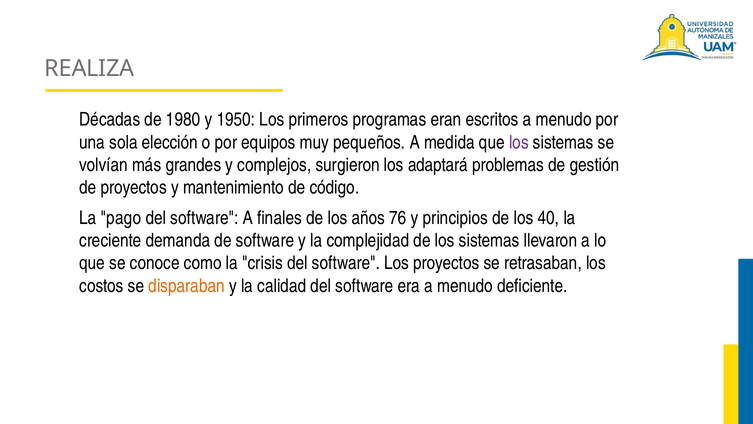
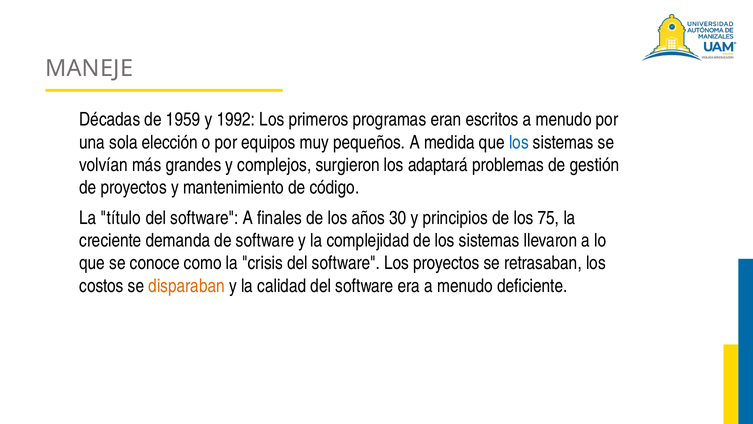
REALIZA: REALIZA -> MANEJE
1980: 1980 -> 1959
1950: 1950 -> 1992
los at (519, 142) colour: purple -> blue
pago: pago -> título
76: 76 -> 30
40: 40 -> 75
